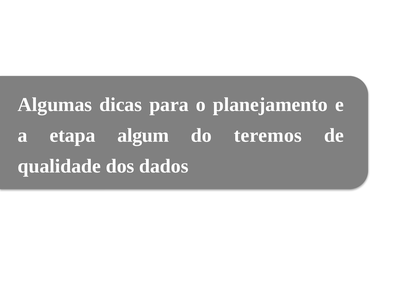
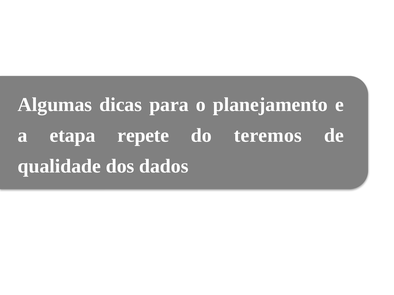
algum: algum -> repete
